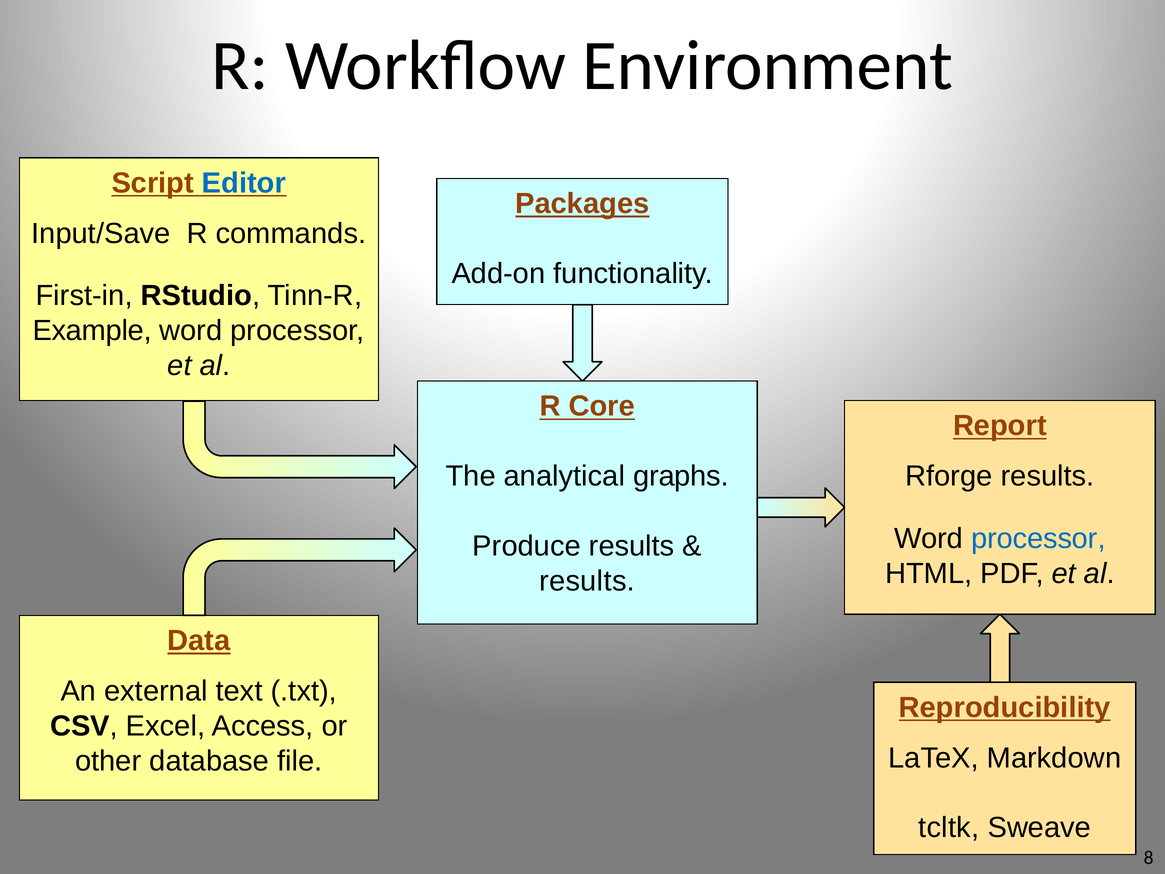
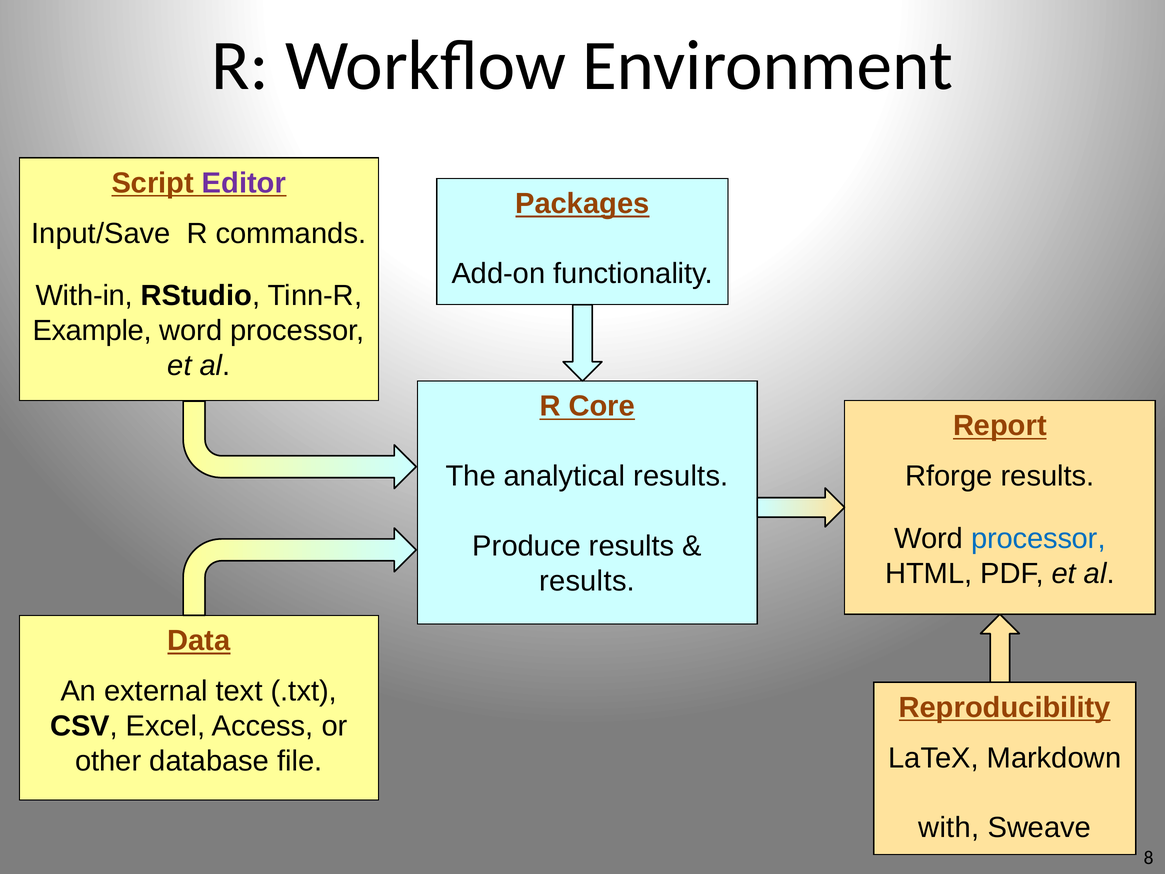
Editor colour: blue -> purple
First-in: First-in -> With-in
analytical graphs: graphs -> results
tcltk: tcltk -> with
